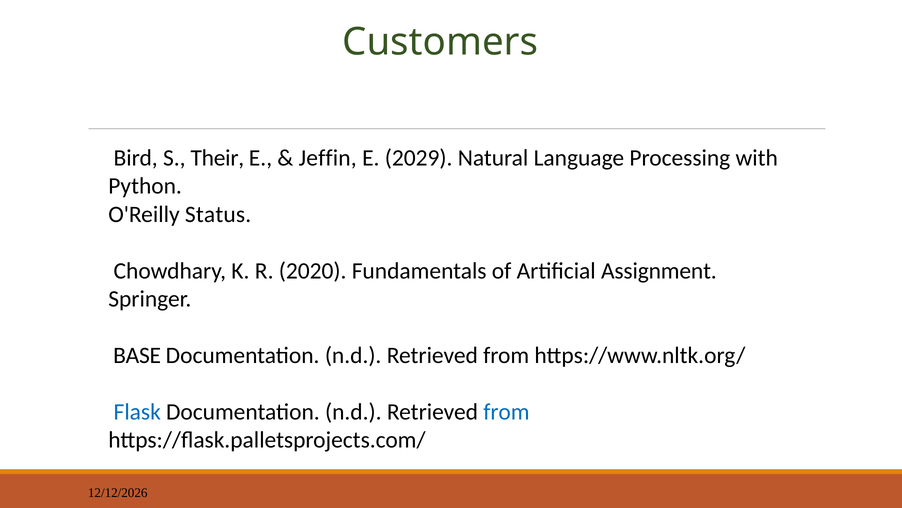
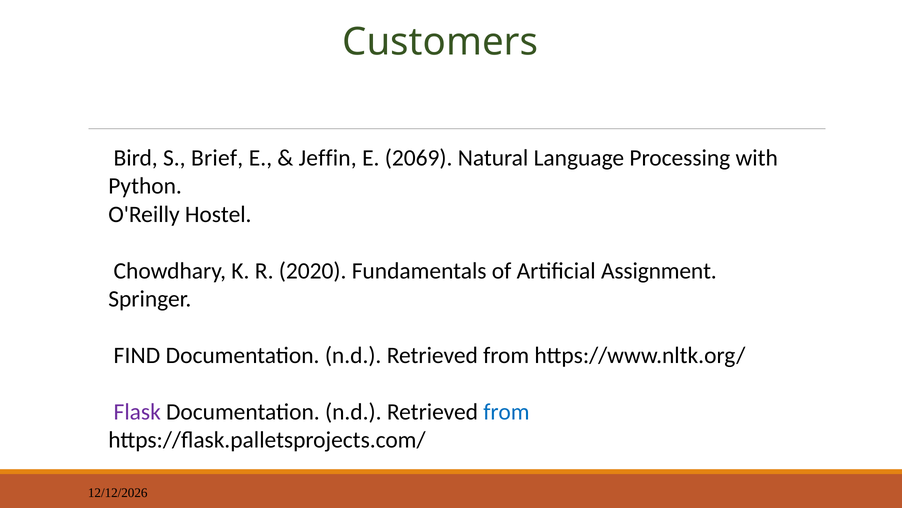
Their: Their -> Brief
2029: 2029 -> 2069
Status: Status -> Hostel
BASE: BASE -> FIND
Flask colour: blue -> purple
